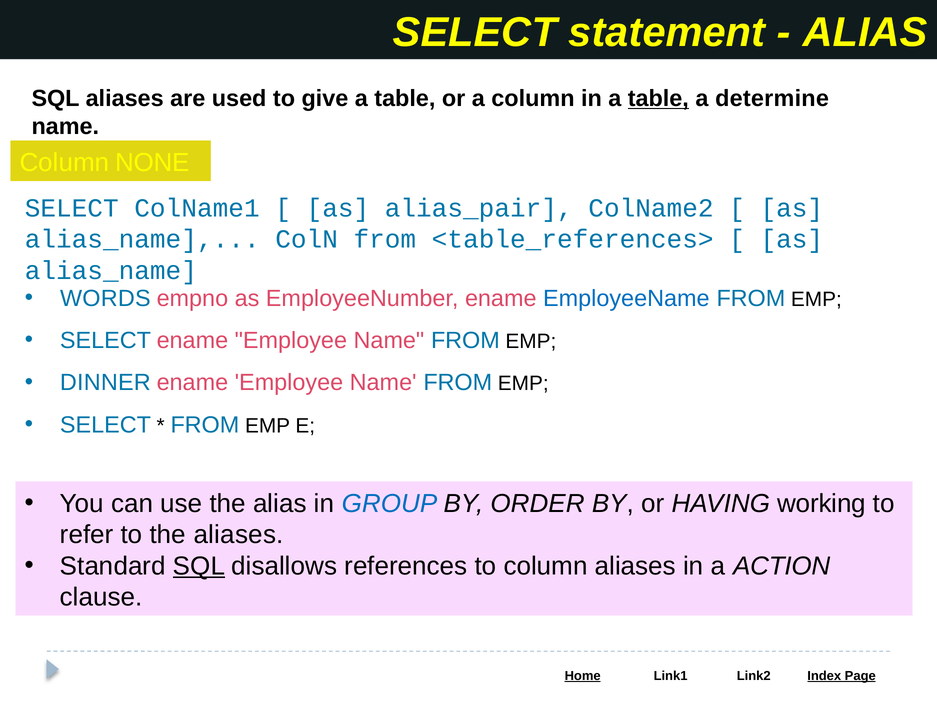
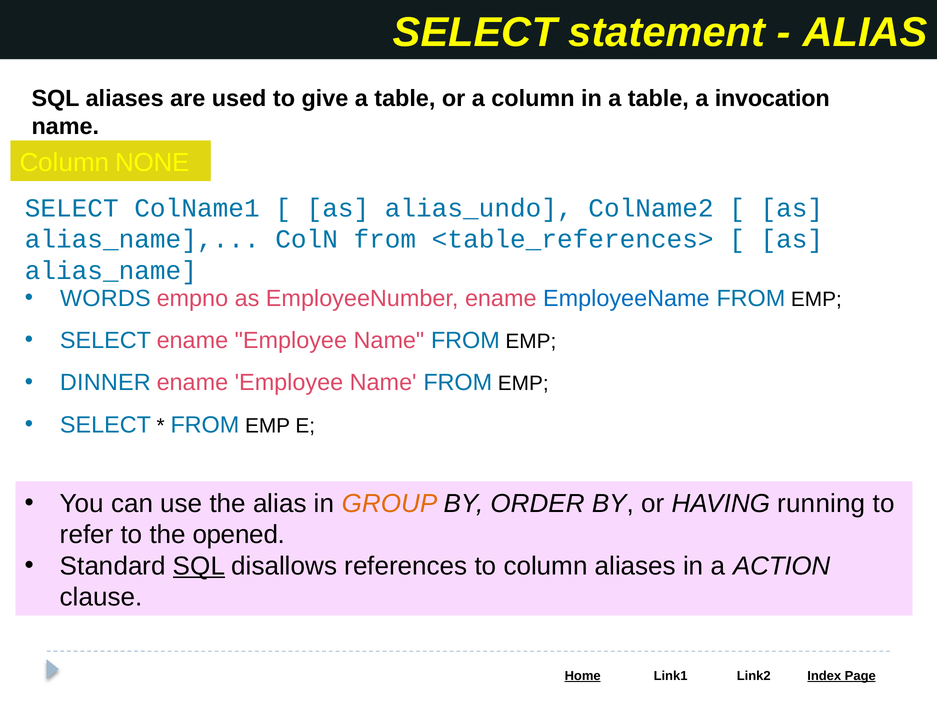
table at (658, 98) underline: present -> none
determine: determine -> invocation
alias_pair: alias_pair -> alias_undo
GROUP colour: blue -> orange
working: working -> running
the aliases: aliases -> opened
